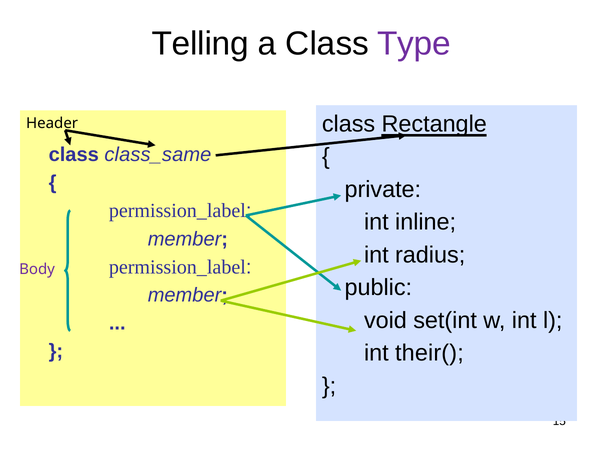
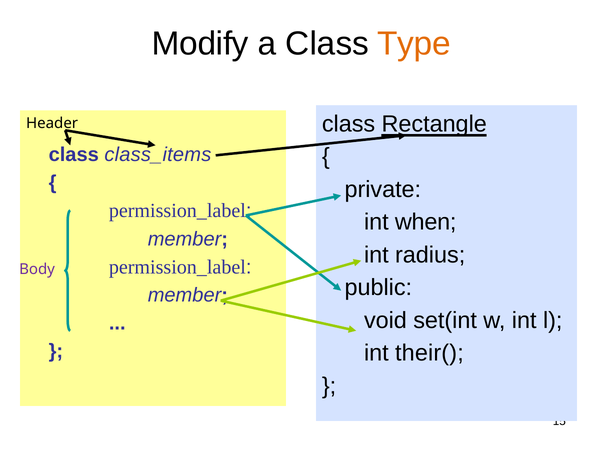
Telling: Telling -> Modify
Type colour: purple -> orange
class_same: class_same -> class_items
inline: inline -> when
